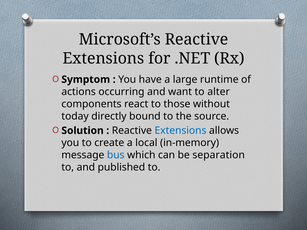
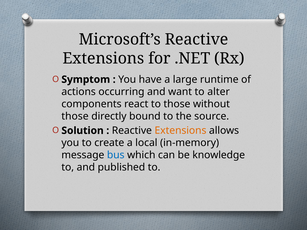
today at (75, 116): today -> those
Extensions at (180, 131) colour: blue -> orange
separation: separation -> knowledge
